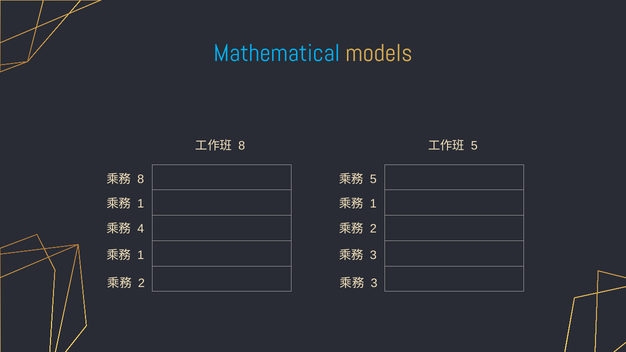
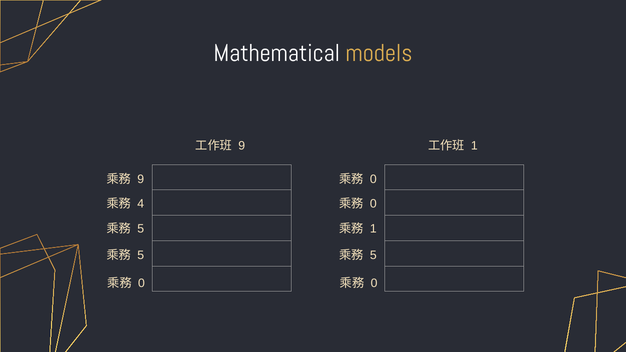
Mathematical colour: light blue -> white
8 at (242, 146): 8 -> 9
5 at (474, 146): 5 -> 1
8 at (141, 179): 8 -> 9
5 at (373, 179): 5 -> 0
1 at (141, 204): 1 -> 4
1 at (373, 204): 1 -> 0
4 at (141, 229): 4 -> 5
2 at (373, 229): 2 -> 1
1 at (141, 255): 1 -> 5
3 at (373, 255): 3 -> 5
2 at (141, 283): 2 -> 0
3 at (374, 283): 3 -> 0
